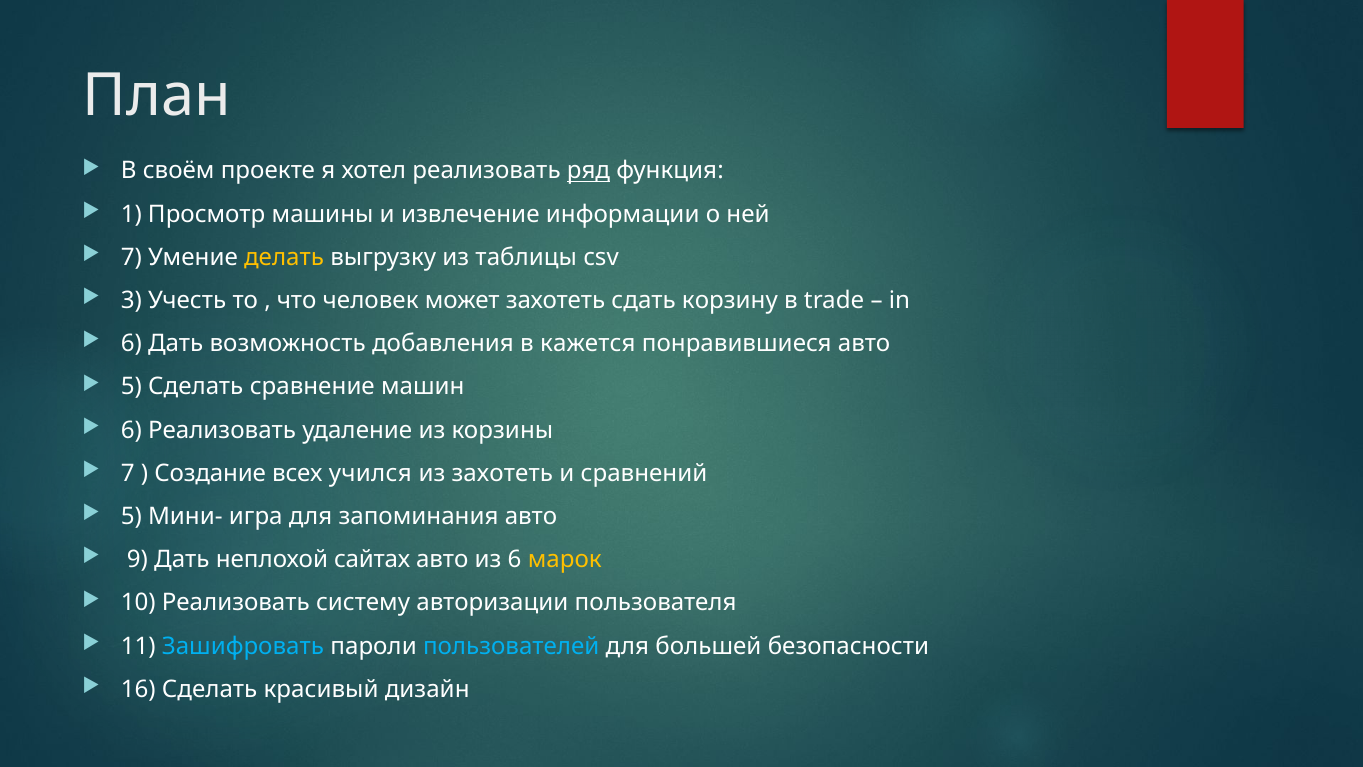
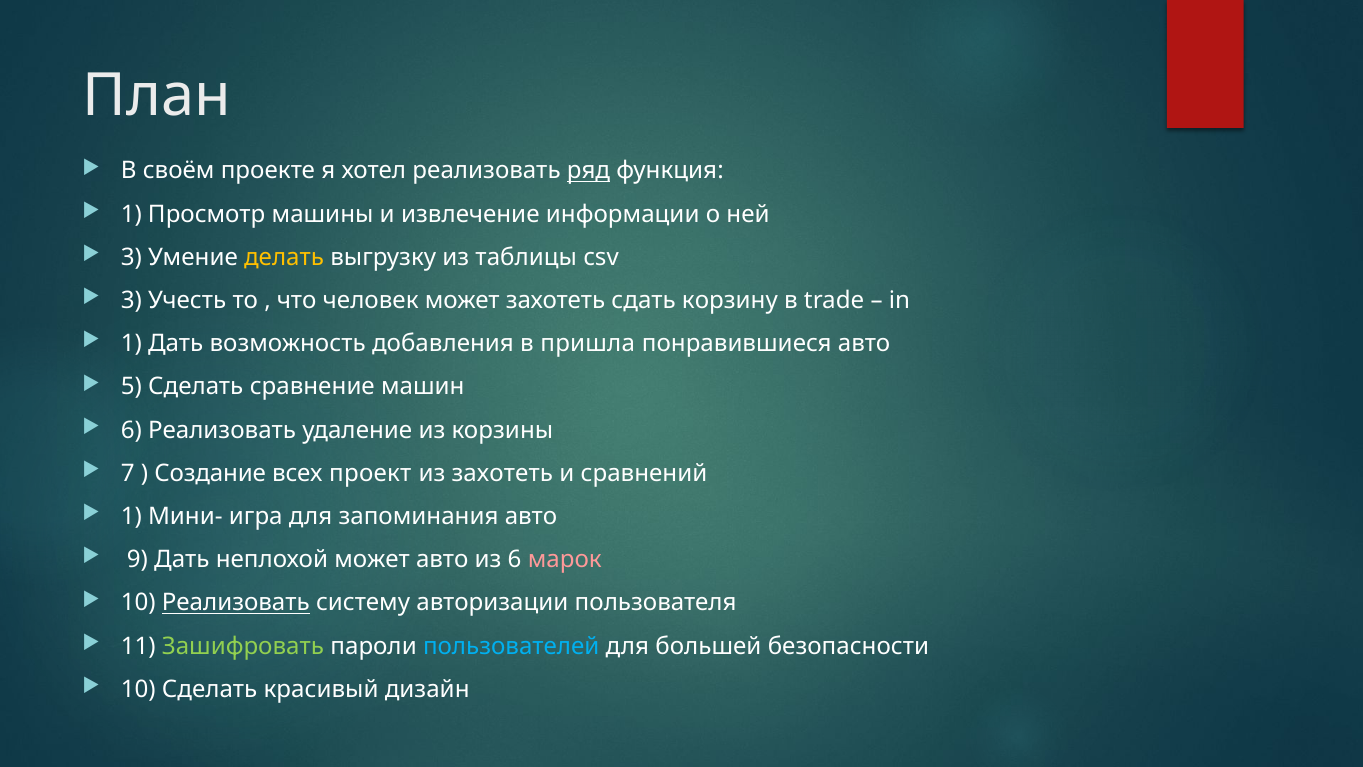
7 at (131, 257): 7 -> 3
6 at (131, 344): 6 -> 1
кажется: кажется -> пришла
учился: учился -> проект
5 at (131, 516): 5 -> 1
неплохой сайтах: сайтах -> может
марок colour: yellow -> pink
Реализовать at (236, 603) underline: none -> present
Зашифровать colour: light blue -> light green
16 at (138, 689): 16 -> 10
